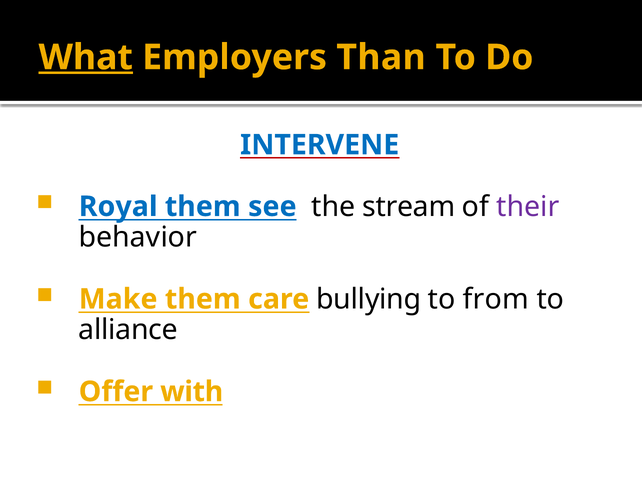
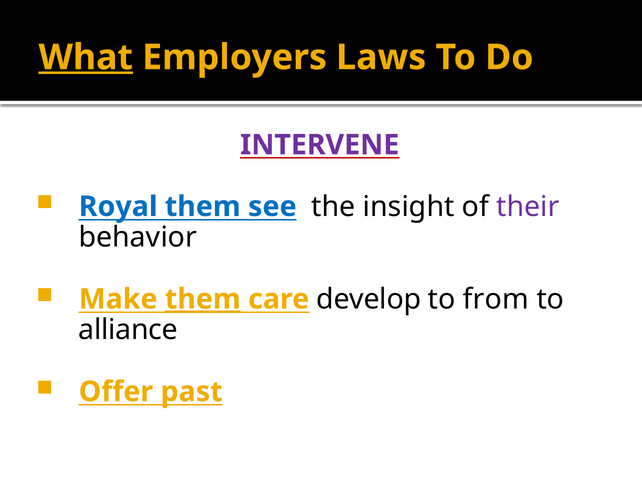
Than: Than -> Laws
INTERVENE colour: blue -> purple
stream: stream -> insight
them at (203, 299) underline: none -> present
bullying: bullying -> develop
with: with -> past
